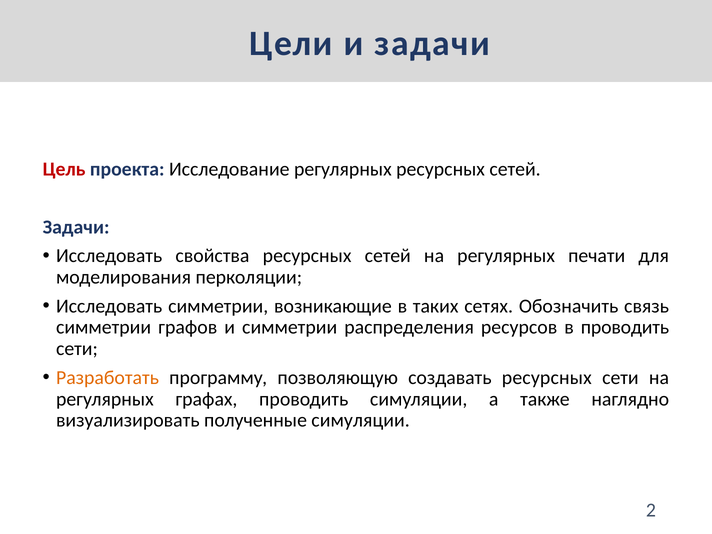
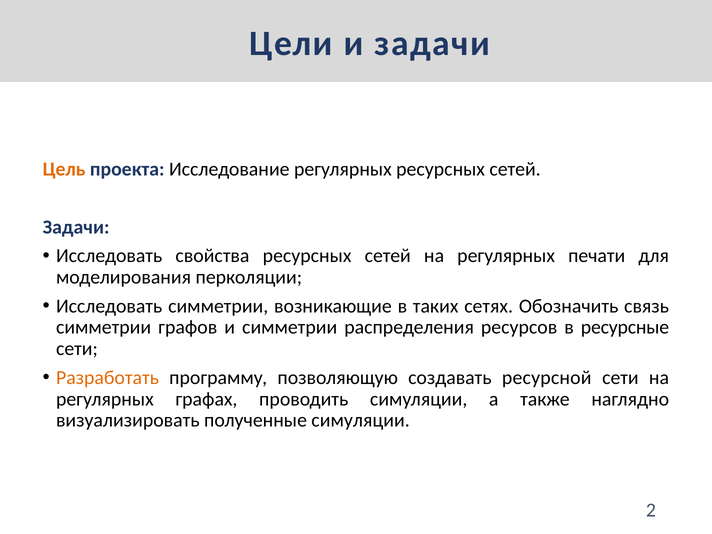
Цель colour: red -> orange
в проводить: проводить -> ресурсные
создавать ресурсных: ресурсных -> ресурсной
